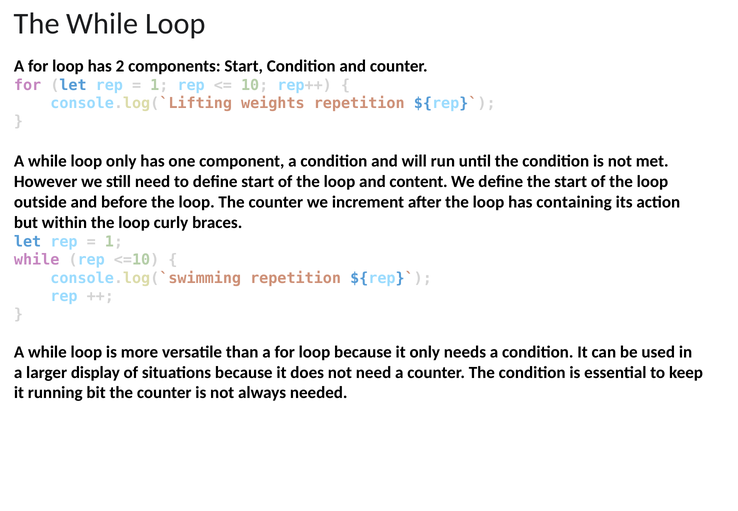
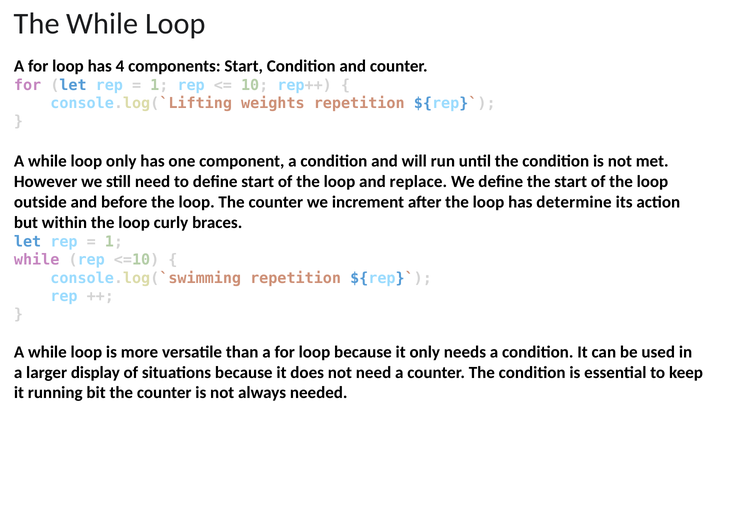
2: 2 -> 4
content: content -> replace
containing: containing -> determine
